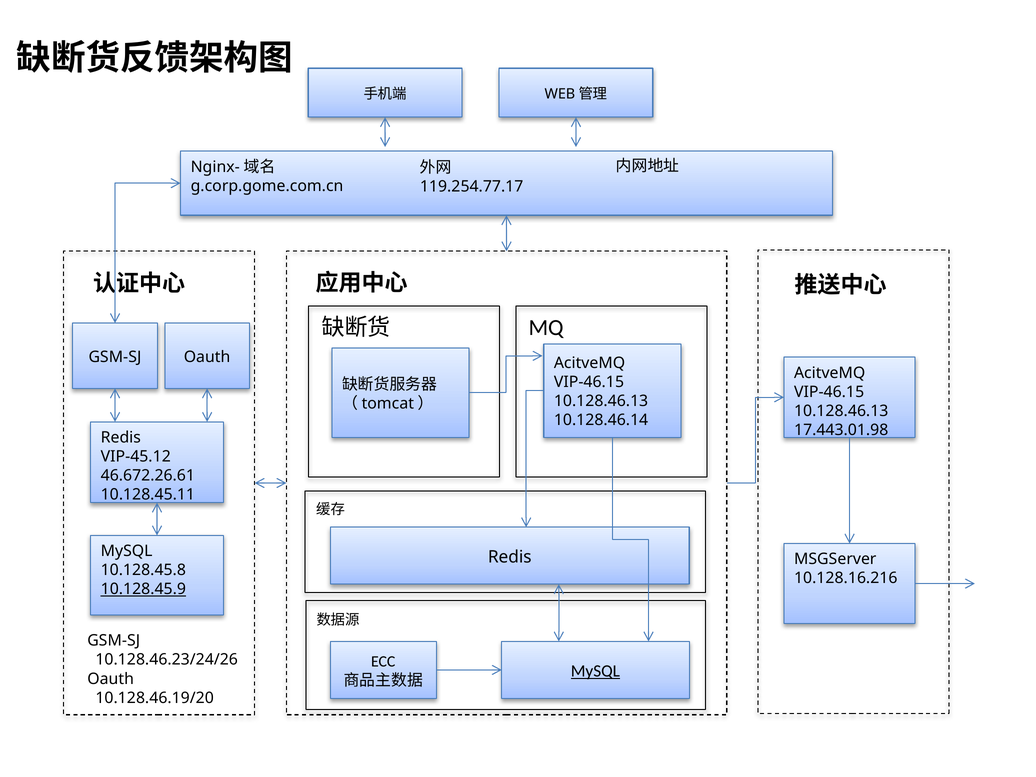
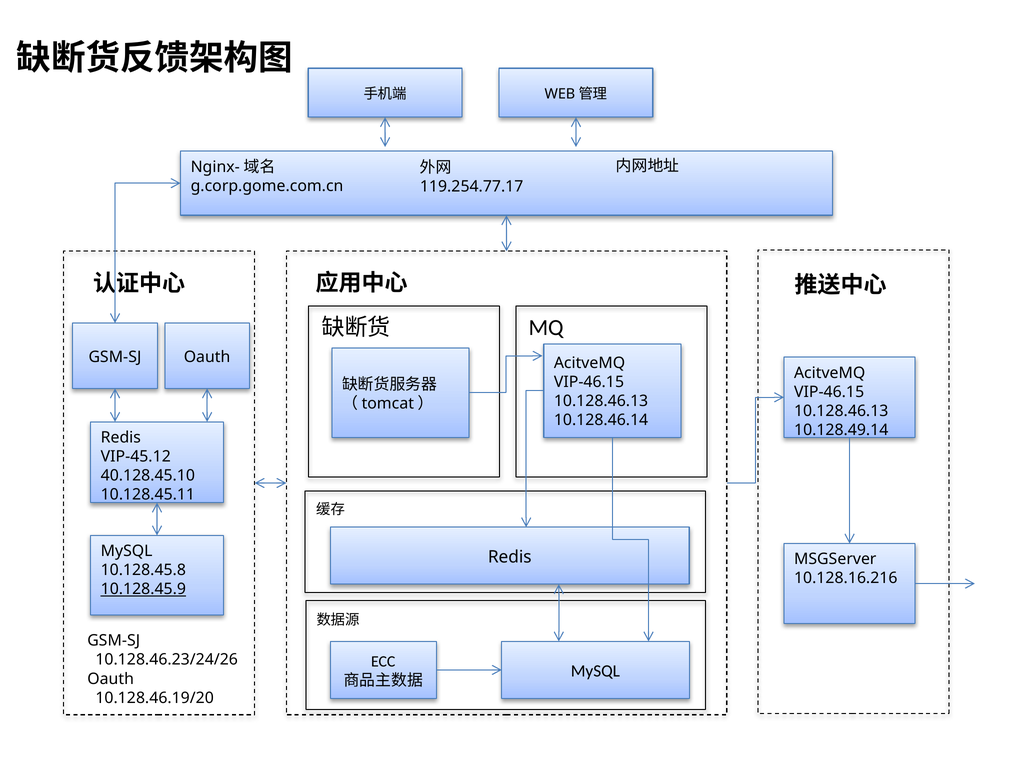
17.443.01.98: 17.443.01.98 -> 10.128.49.14
46.672.26.61: 46.672.26.61 -> 40.128.45.10
MySQL at (595, 671) underline: present -> none
